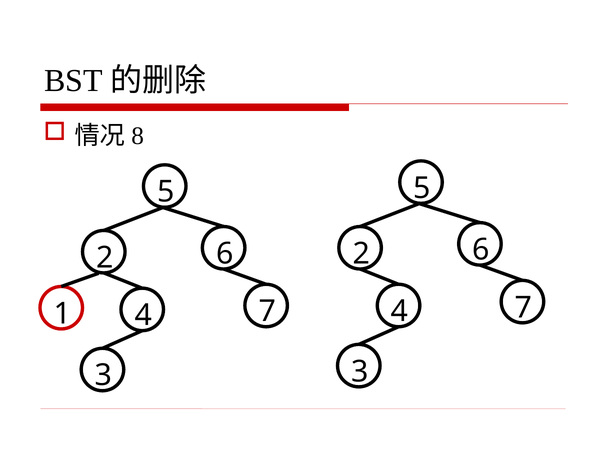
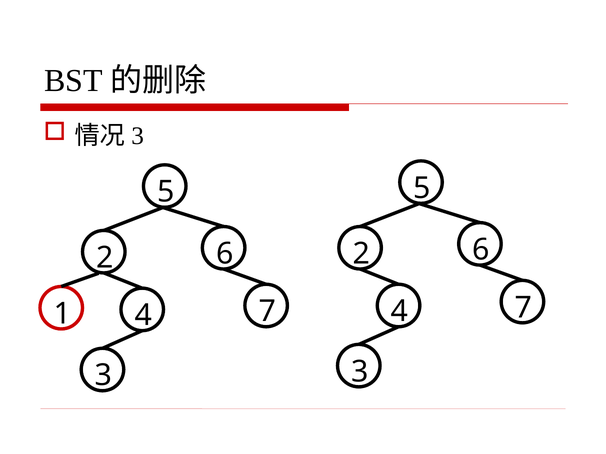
8 at (138, 136): 8 -> 3
